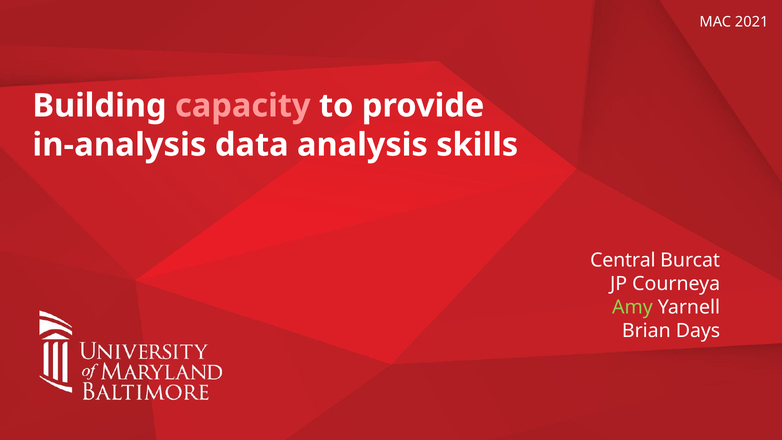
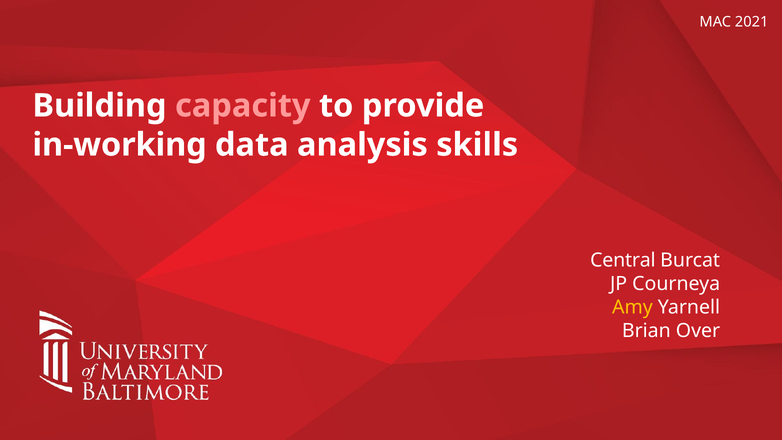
in-analysis: in-analysis -> in-working
Amy colour: light green -> yellow
Days: Days -> Over
